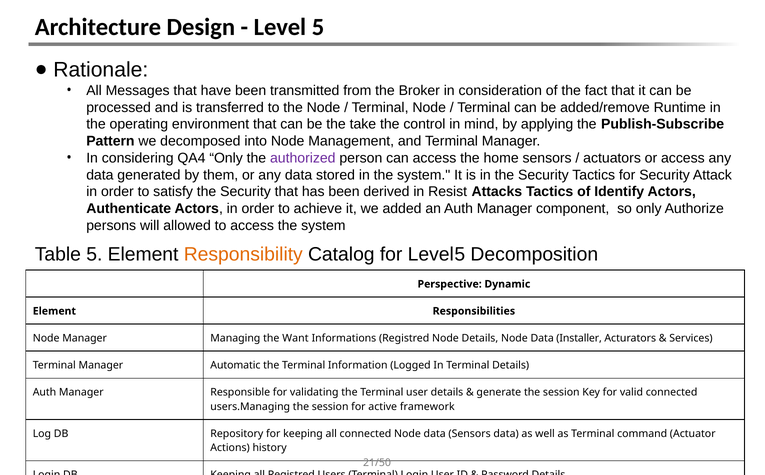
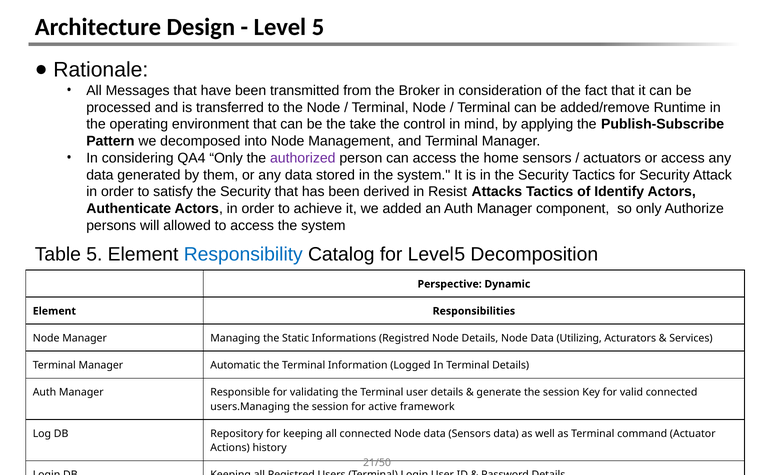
Responsibility colour: orange -> blue
Want: Want -> Static
Installer: Installer -> Utilizing
